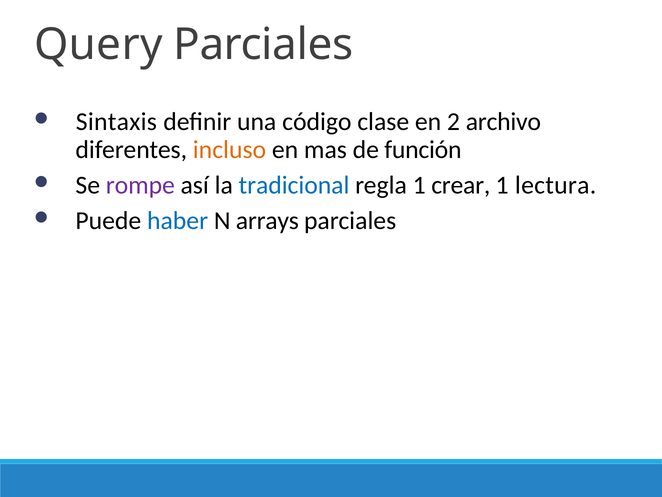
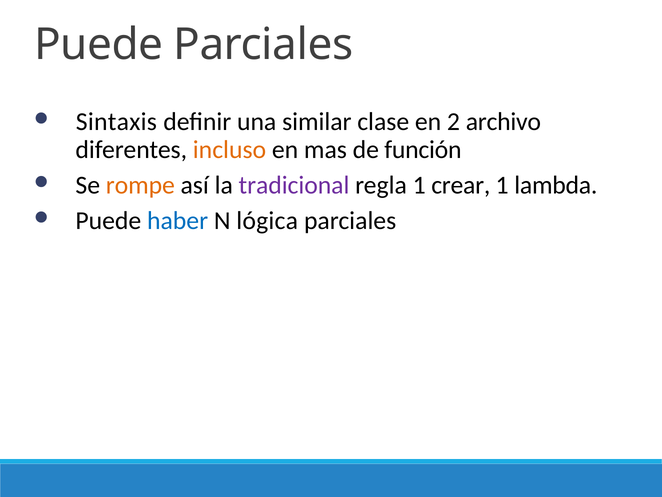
Query at (98, 44): Query -> Puede
código: código -> similar
rompe colour: purple -> orange
tradicional colour: blue -> purple
lectura: lectura -> lambda
arrays: arrays -> lógica
